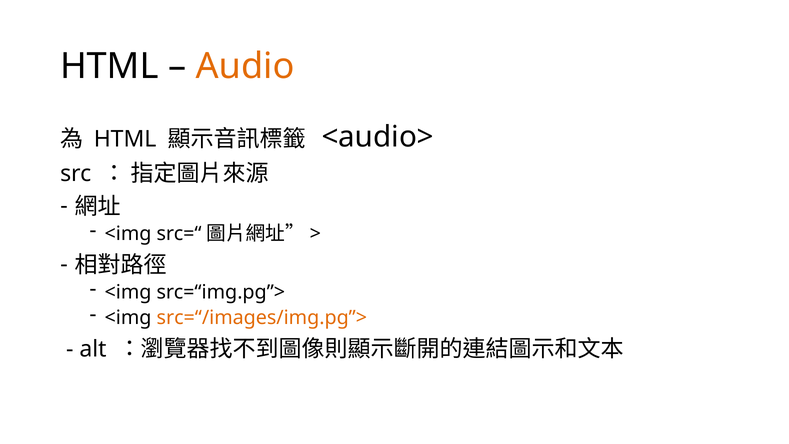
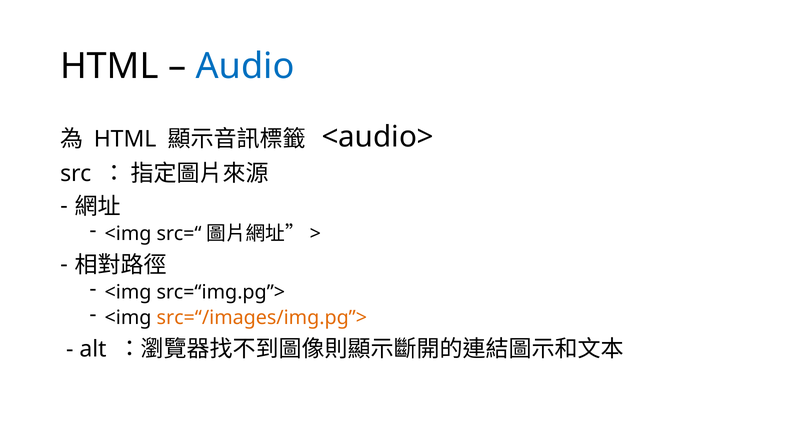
Audio colour: orange -> blue
